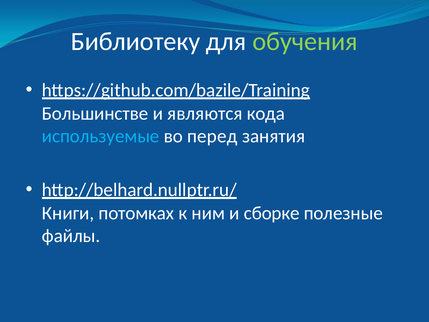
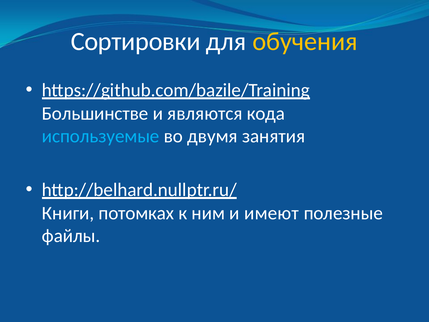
Библиотеку: Библиотеку -> Сортировки
обучения colour: light green -> yellow
перед: перед -> двумя
сборке: сборке -> имеют
